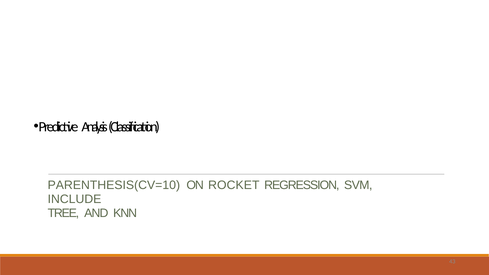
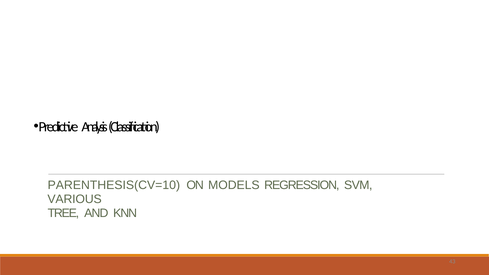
ROCKET: ROCKET -> MODELS
INCLUDE: INCLUDE -> VARIOUS
